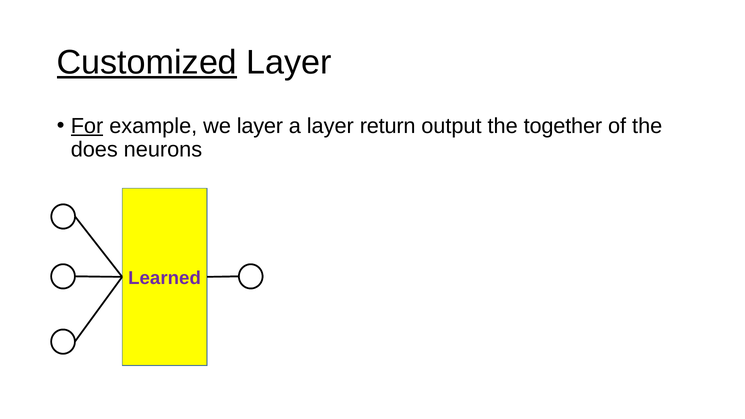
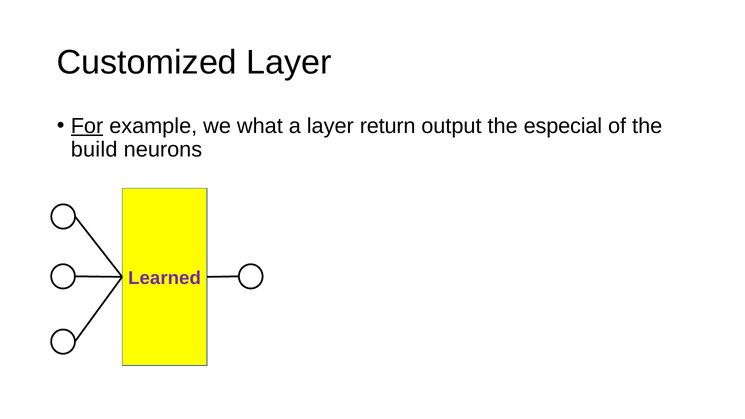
Customized underline: present -> none
we layer: layer -> what
together: together -> especial
does: does -> build
